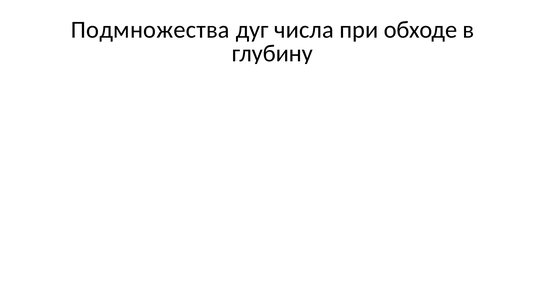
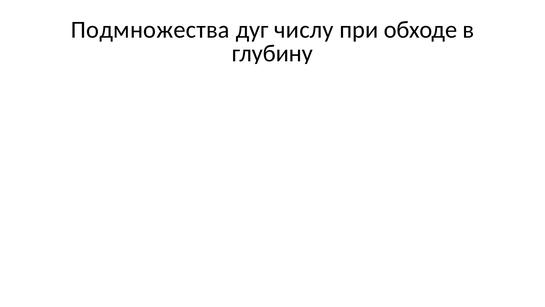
числа: числа -> числу
